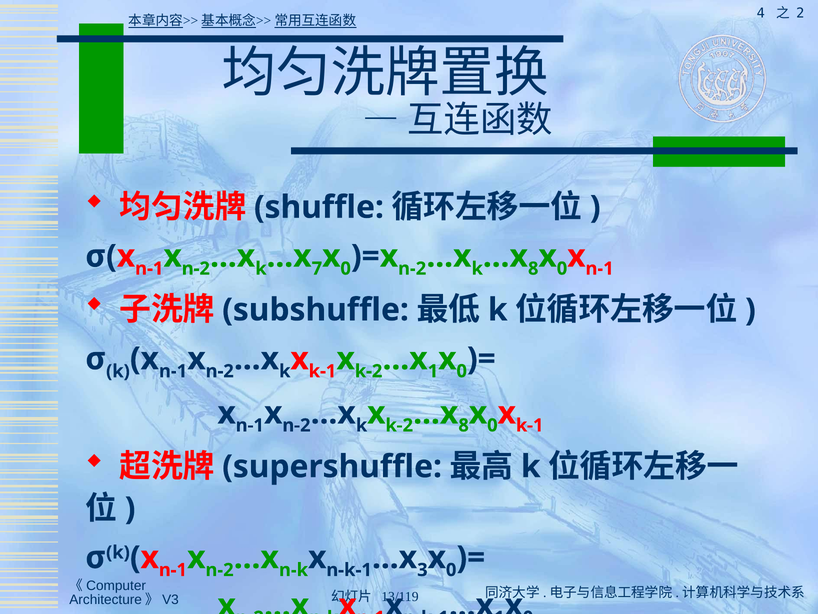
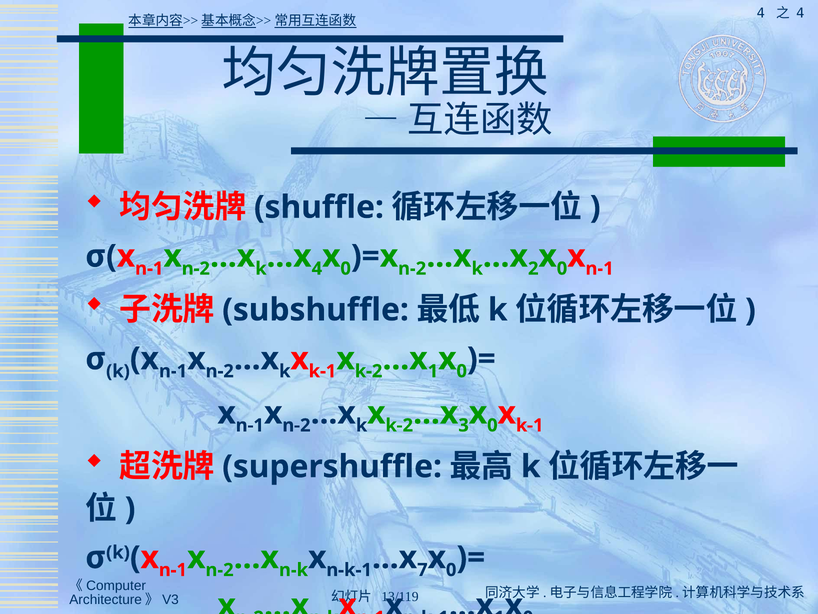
2 at (800, 13): 2 -> 4
7 at (317, 268): 7 -> 4
8 at (533, 268): 8 -> 2
8 at (464, 425): 8 -> 3
3: 3 -> 7
